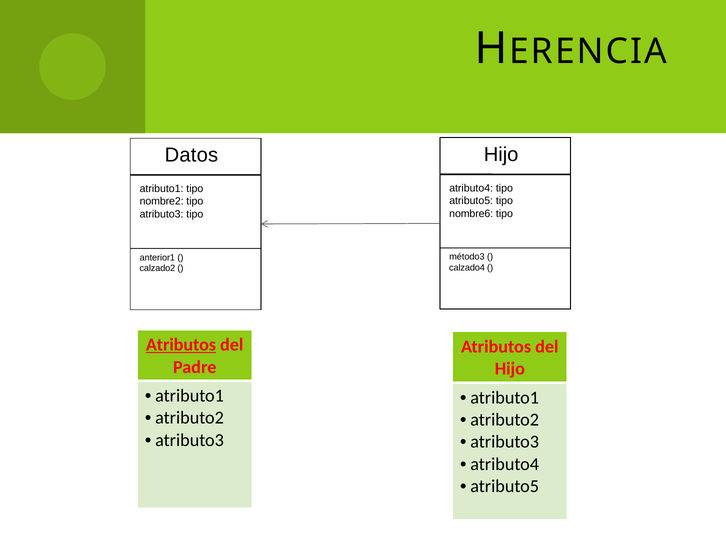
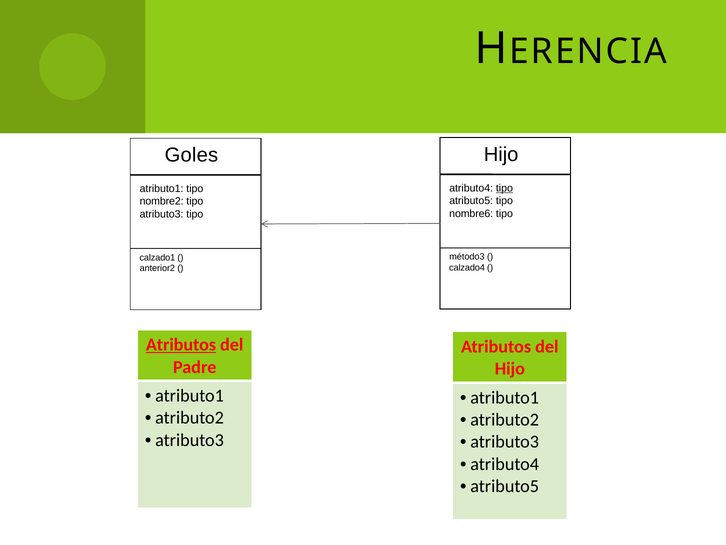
Datos: Datos -> Goles
tipo at (504, 188) underline: none -> present
anterior1: anterior1 -> calzado1
calzado2: calzado2 -> anterior2
